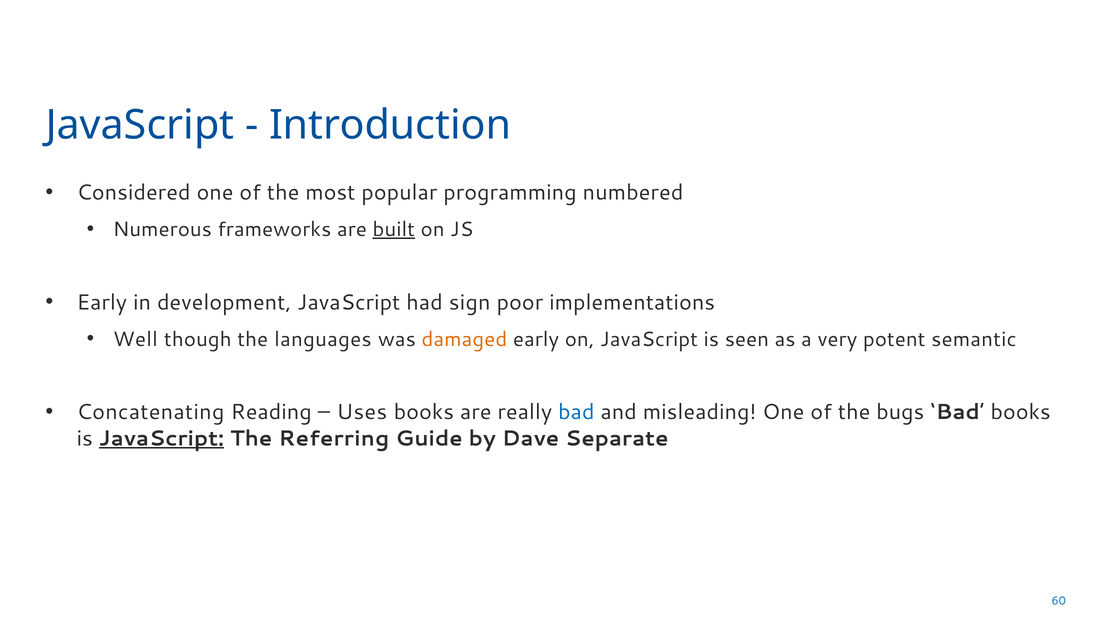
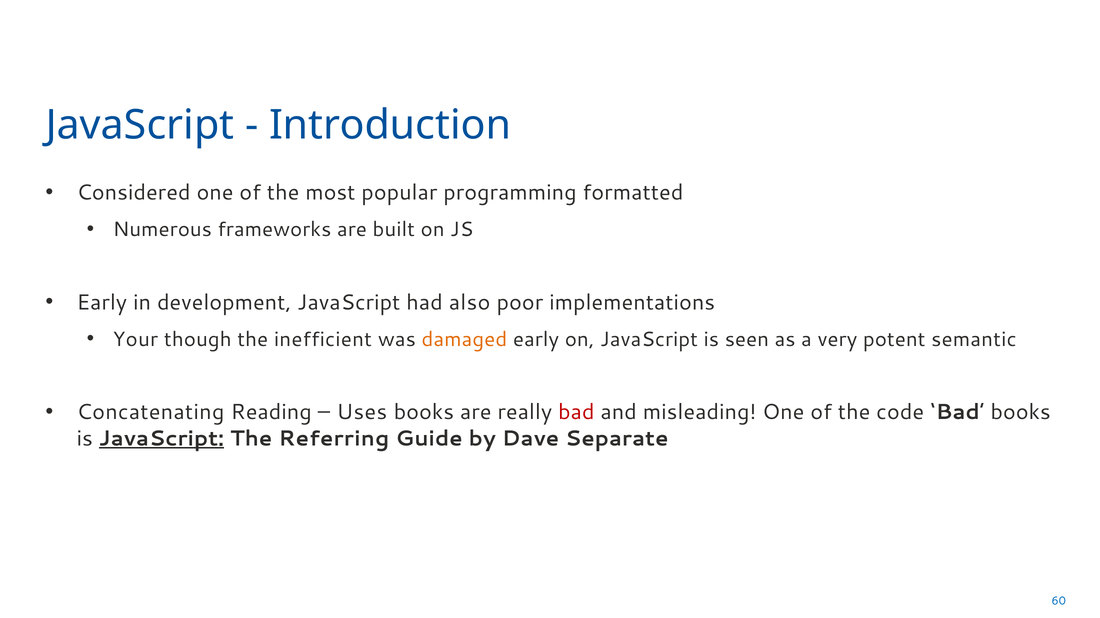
numbered: numbered -> formatted
built underline: present -> none
sign: sign -> also
Well: Well -> Your
languages: languages -> inefficient
bad at (576, 413) colour: blue -> red
bugs: bugs -> code
